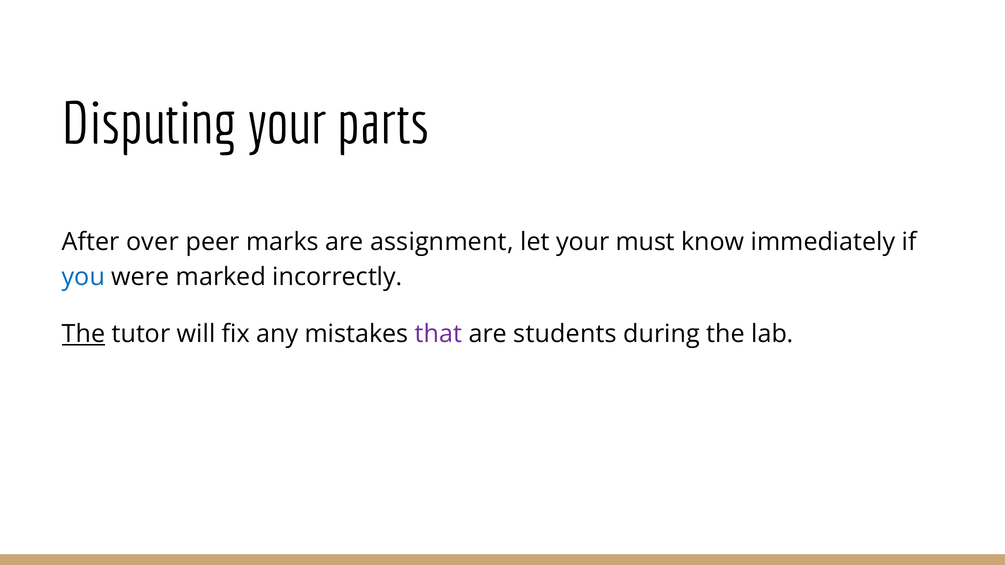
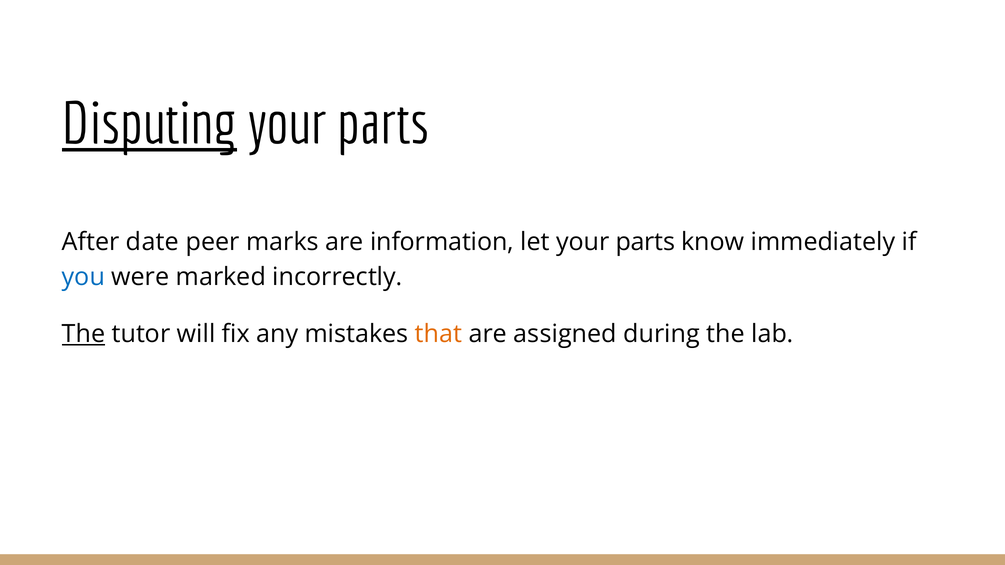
Disputing underline: none -> present
over: over -> date
assignment: assignment -> information
let your must: must -> parts
that colour: purple -> orange
students: students -> assigned
